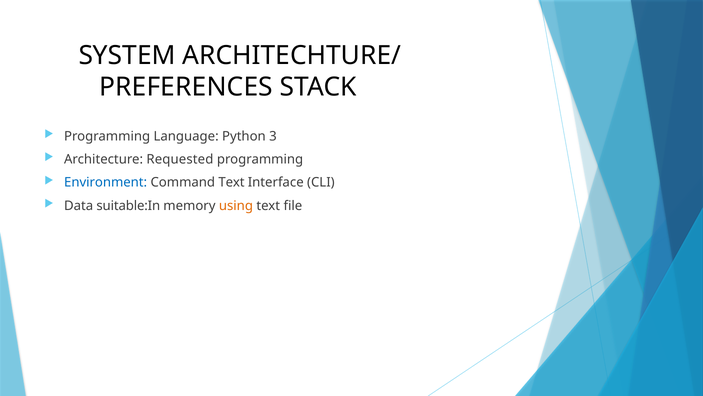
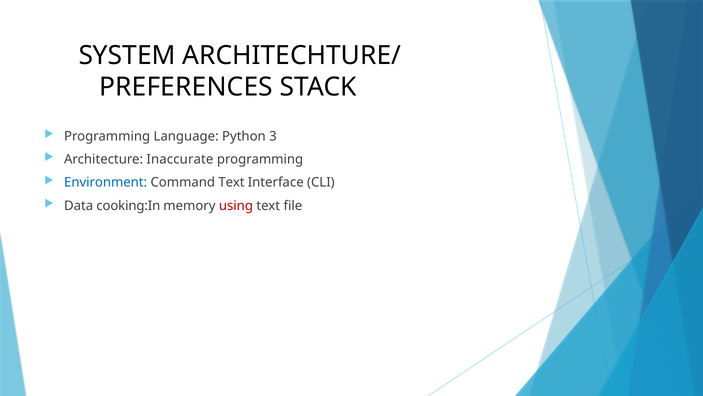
Requested: Requested -> Inaccurate
suitable:In: suitable:In -> cooking:In
using colour: orange -> red
